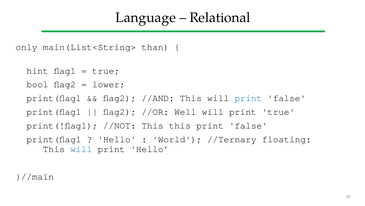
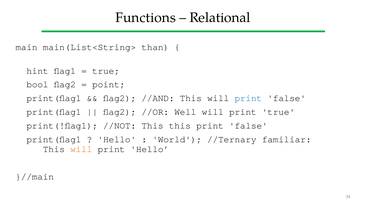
Language: Language -> Functions
only: only -> main
lower: lower -> point
floating: floating -> familiar
will at (81, 149) colour: blue -> orange
